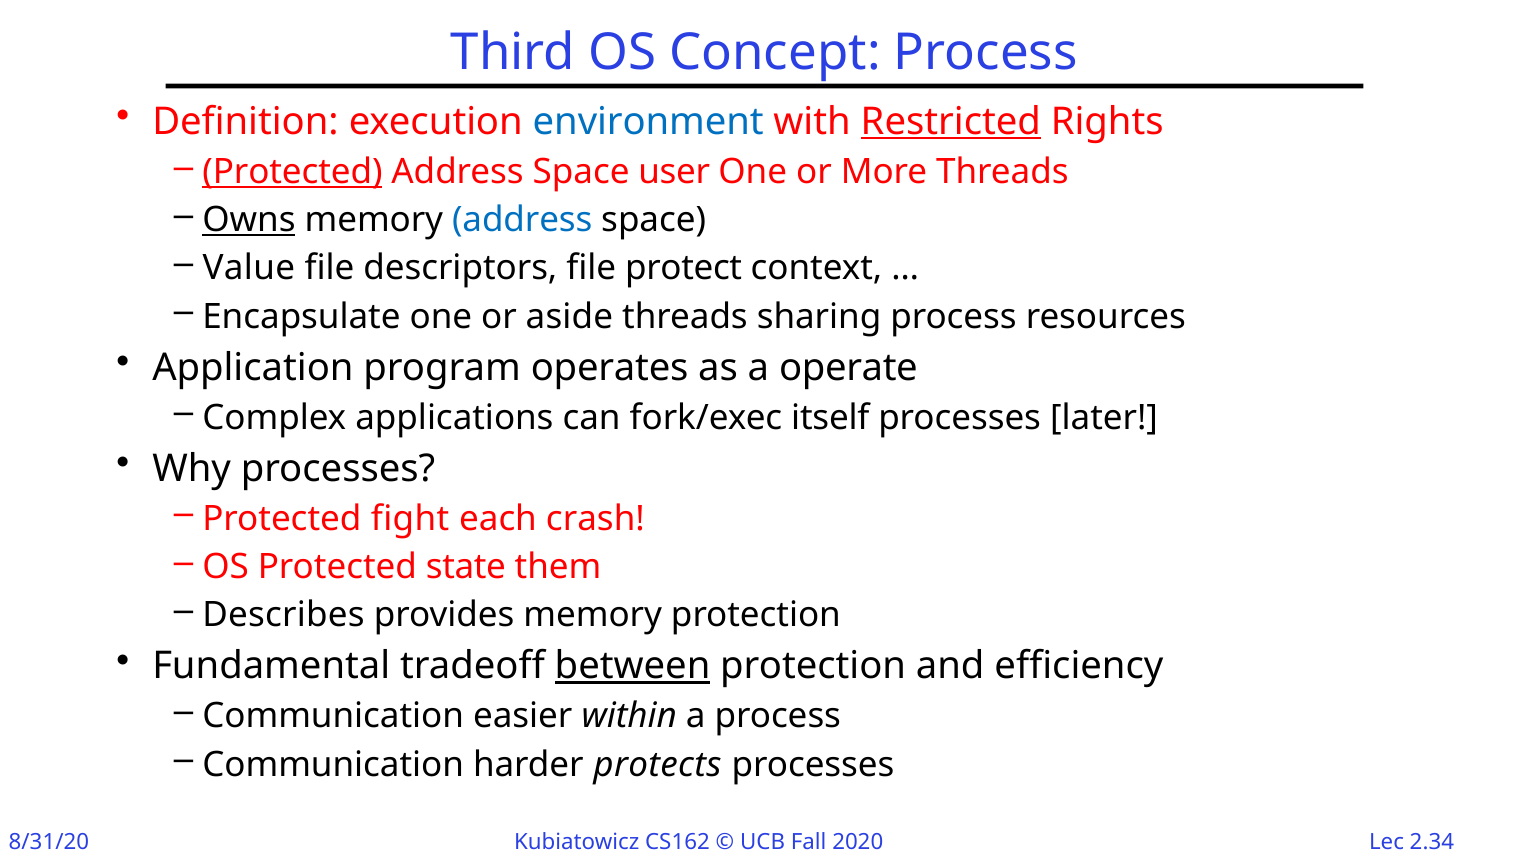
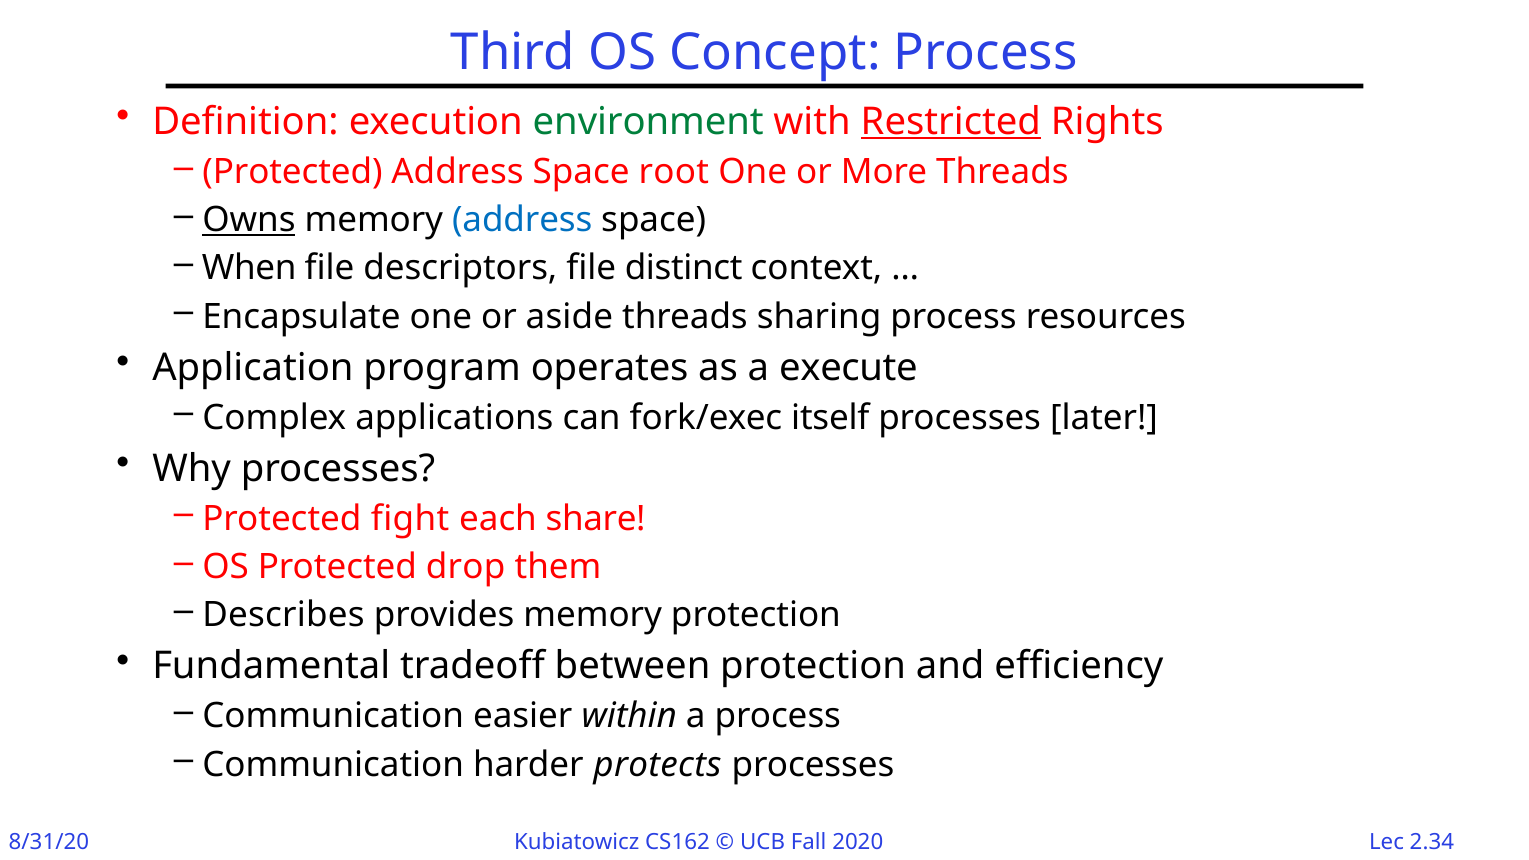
environment colour: blue -> green
Protected at (292, 172) underline: present -> none
user: user -> root
Value: Value -> When
protect: protect -> distinct
operate: operate -> execute
crash: crash -> share
state: state -> drop
between underline: present -> none
